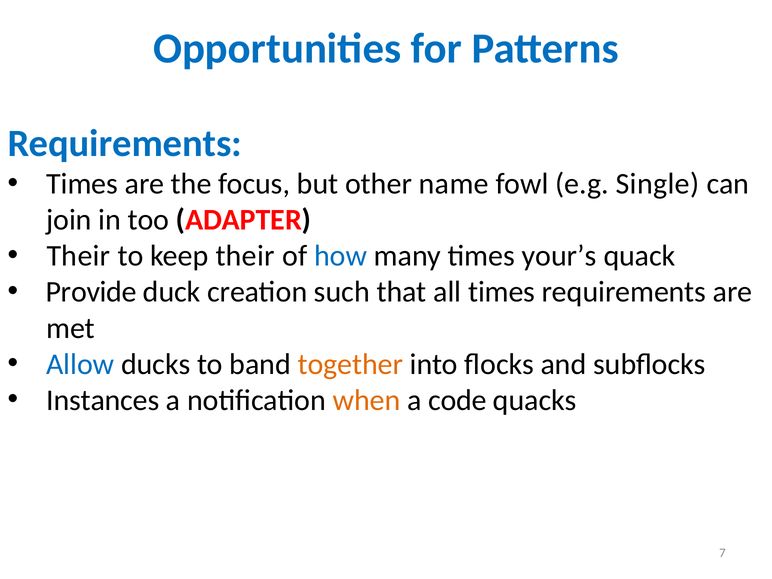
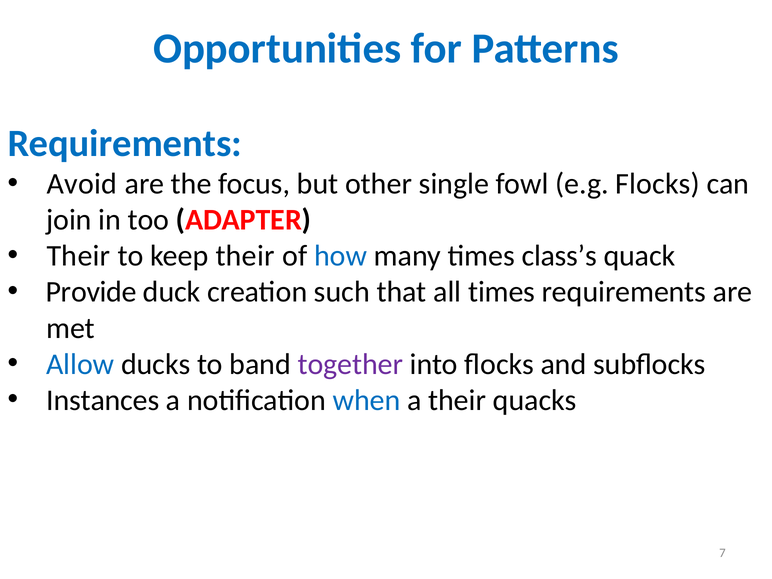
Times at (82, 184): Times -> Avoid
name: name -> single
e.g Single: Single -> Flocks
your’s: your’s -> class’s
together colour: orange -> purple
when colour: orange -> blue
a code: code -> their
